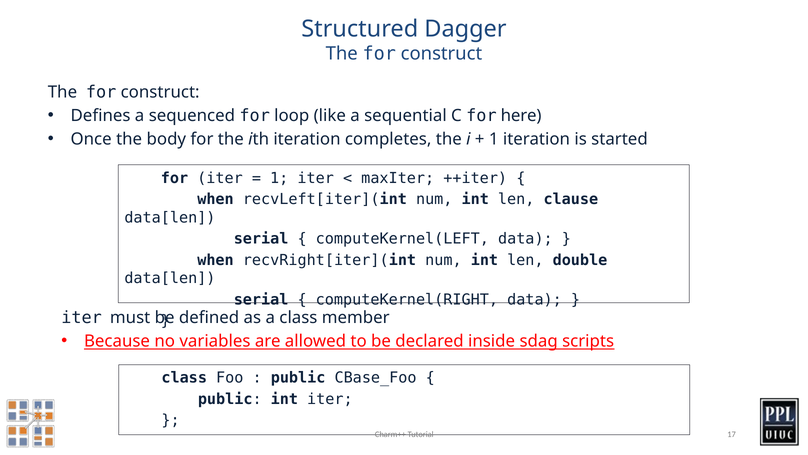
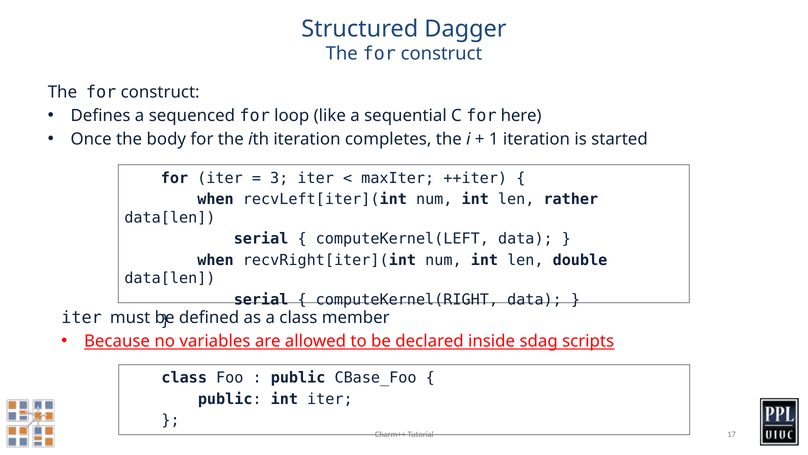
1 at (279, 178): 1 -> 3
clause: clause -> rather
